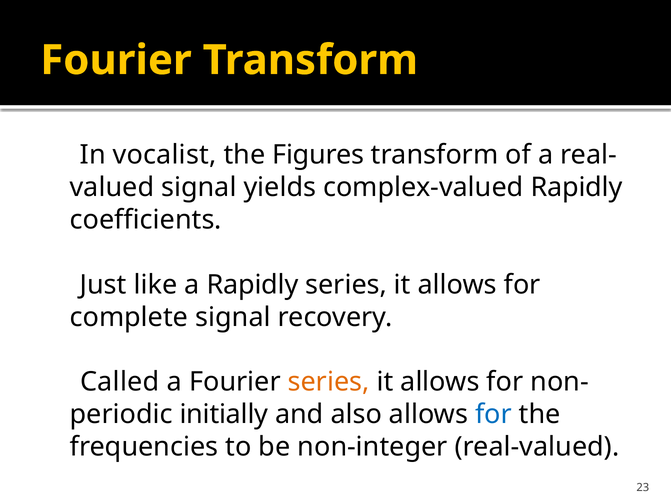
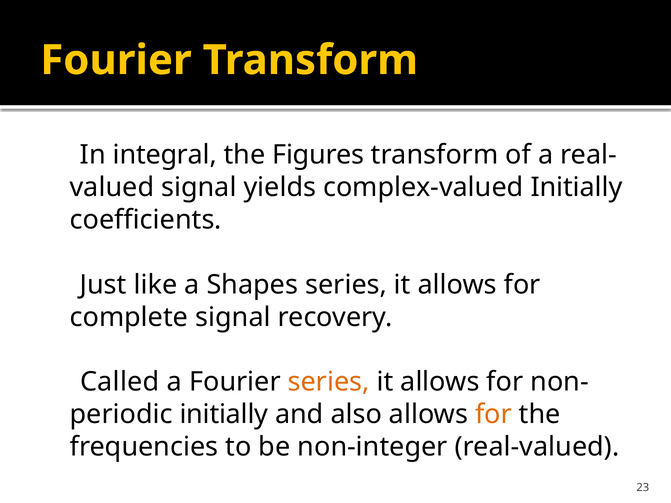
vocalist: vocalist -> integral
complex-valued Rapidly: Rapidly -> Initially
a Rapidly: Rapidly -> Shapes
for at (494, 415) colour: blue -> orange
